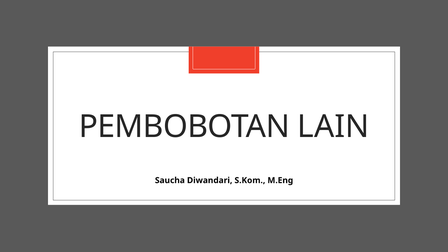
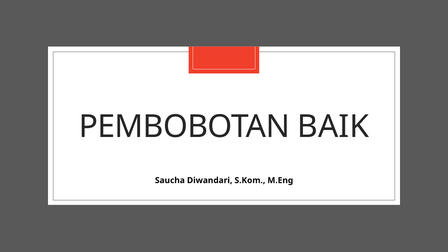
LAIN: LAIN -> BAIK
